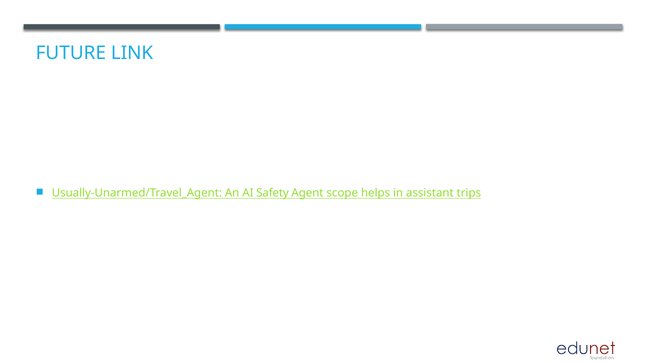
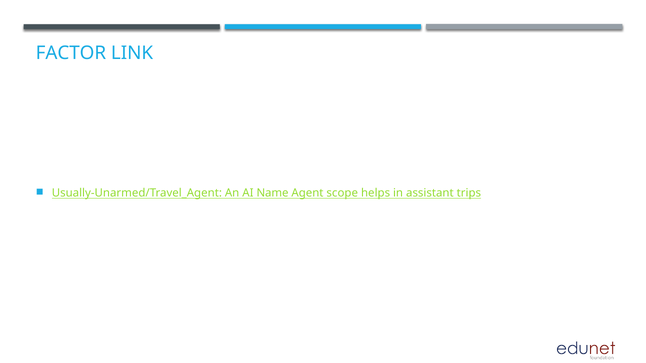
FUTURE: FUTURE -> FACTOR
Safety: Safety -> Name
